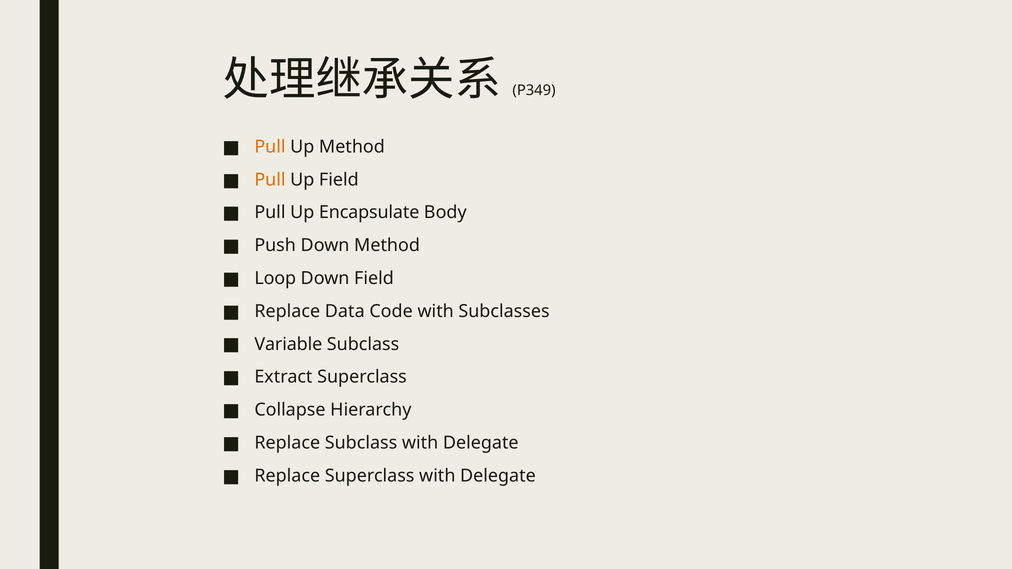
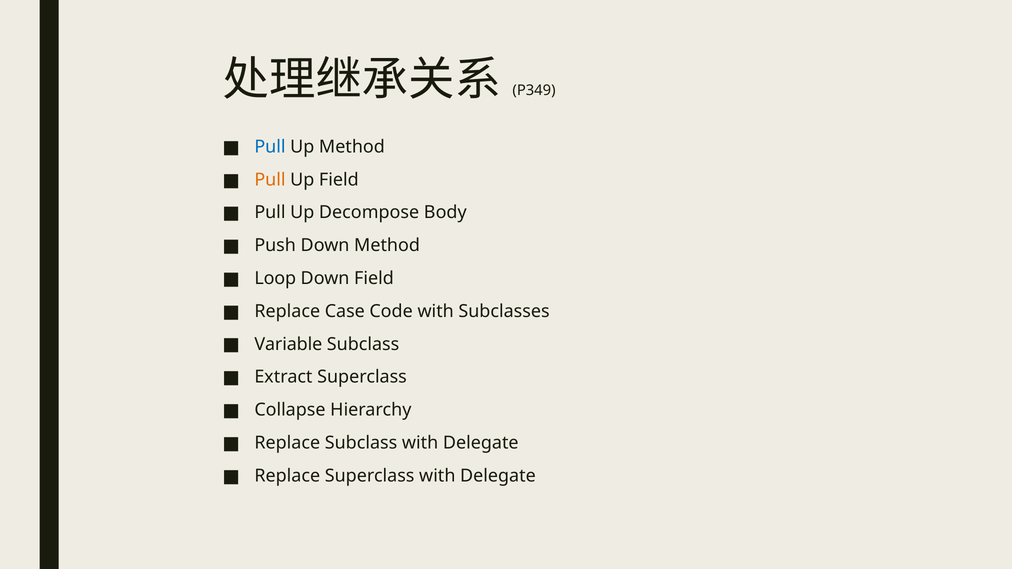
Pull at (270, 147) colour: orange -> blue
Encapsulate: Encapsulate -> Decompose
Data: Data -> Case
